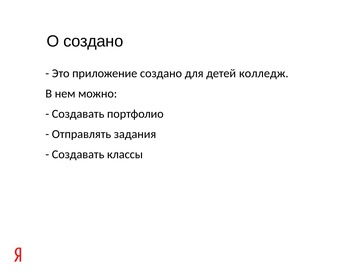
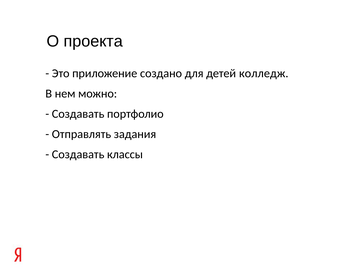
О создано: создано -> проекта
